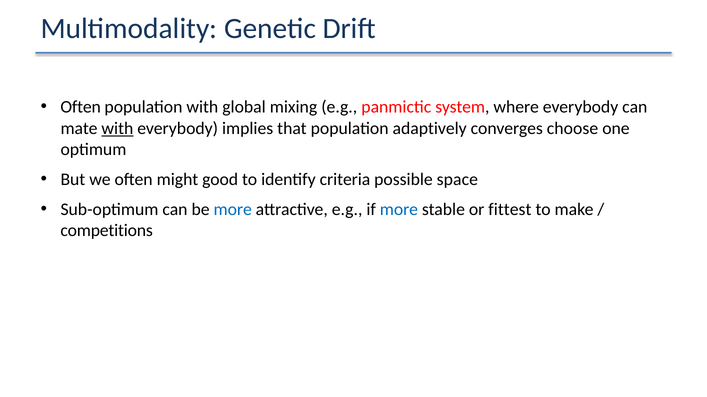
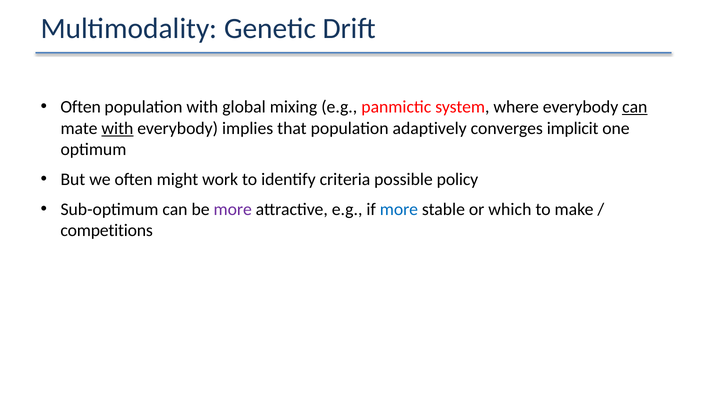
can at (635, 107) underline: none -> present
choose: choose -> implicit
good: good -> work
space: space -> policy
more at (233, 210) colour: blue -> purple
fittest: fittest -> which
